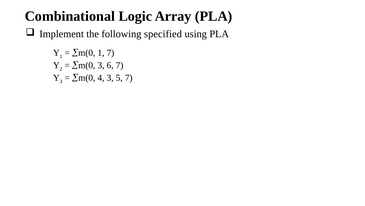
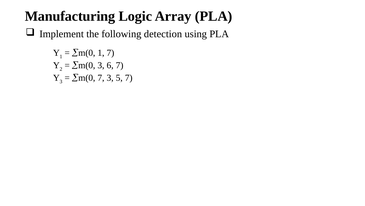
Combinational: Combinational -> Manufacturing
specified: specified -> detection
4 at (101, 78): 4 -> 7
